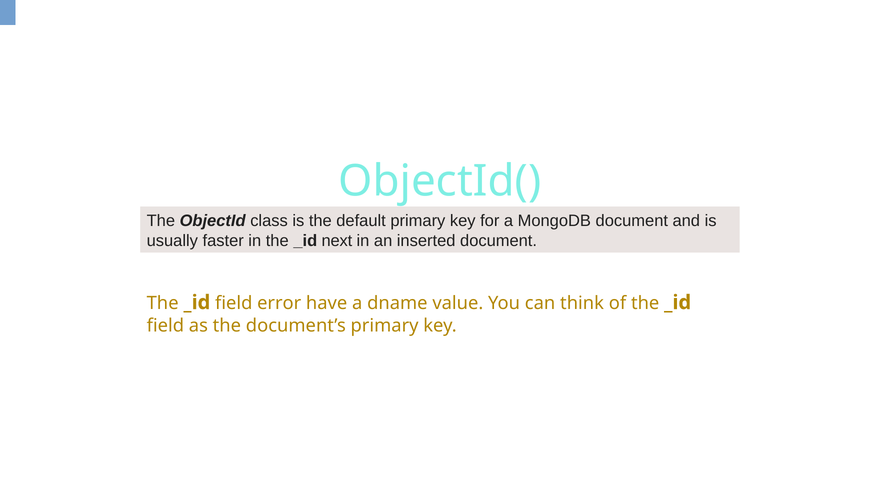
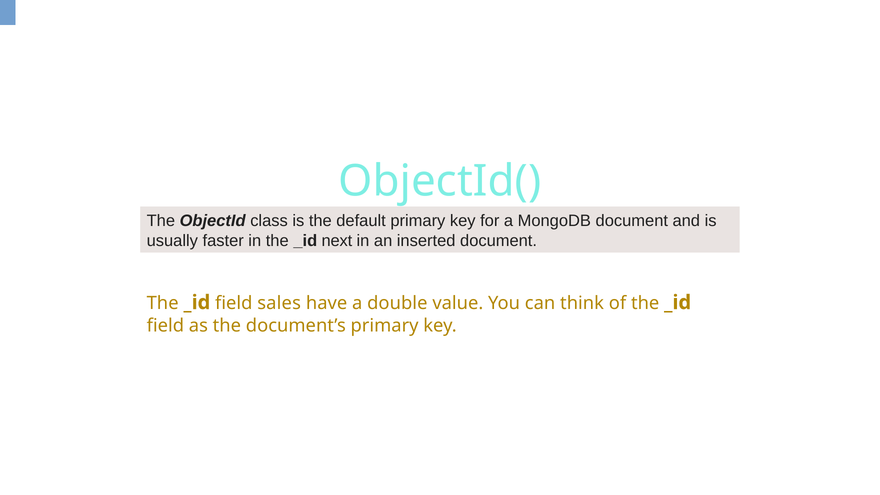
error: error -> sales
dname: dname -> double
